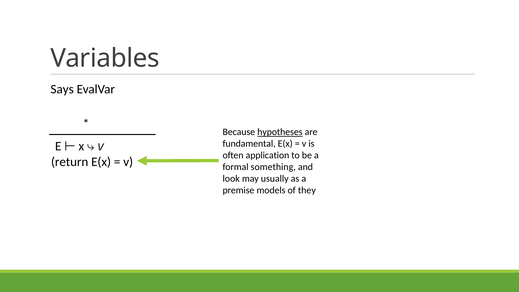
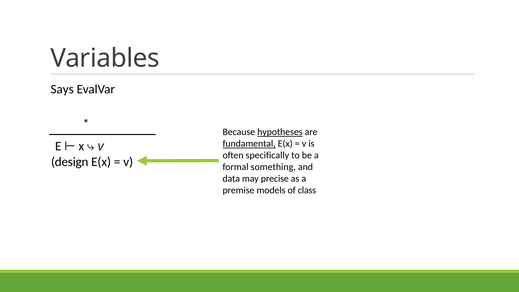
fundamental underline: none -> present
application: application -> specifically
return: return -> design
look: look -> data
usually: usually -> precise
they: they -> class
